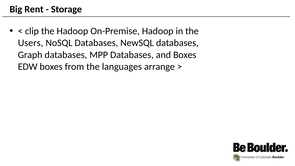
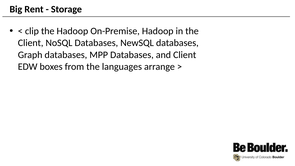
Users at (31, 43): Users -> Client
and Boxes: Boxes -> Client
